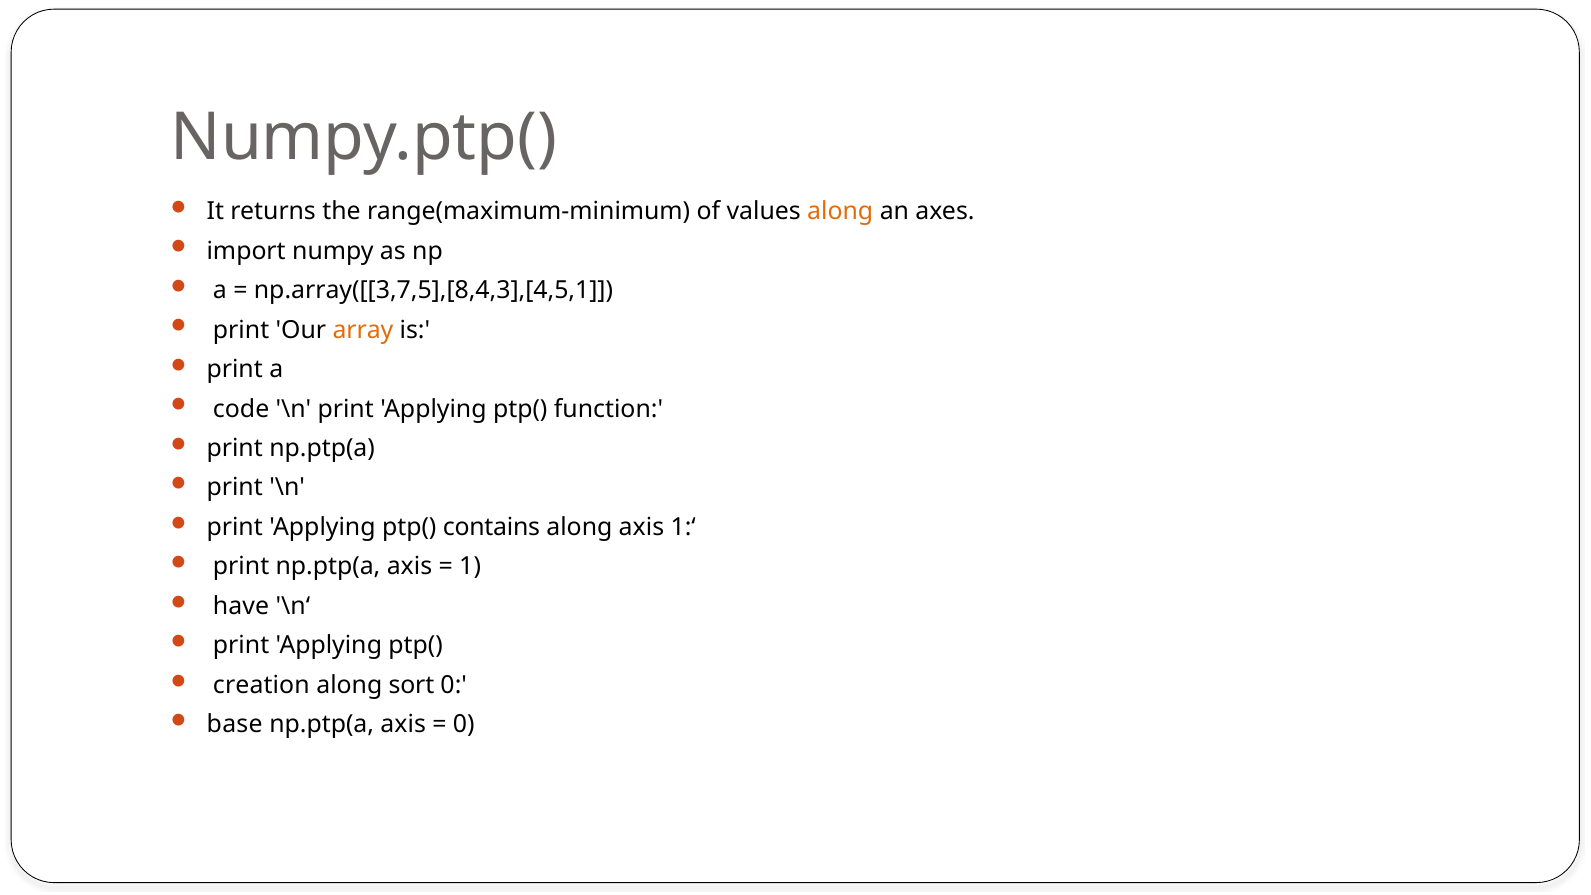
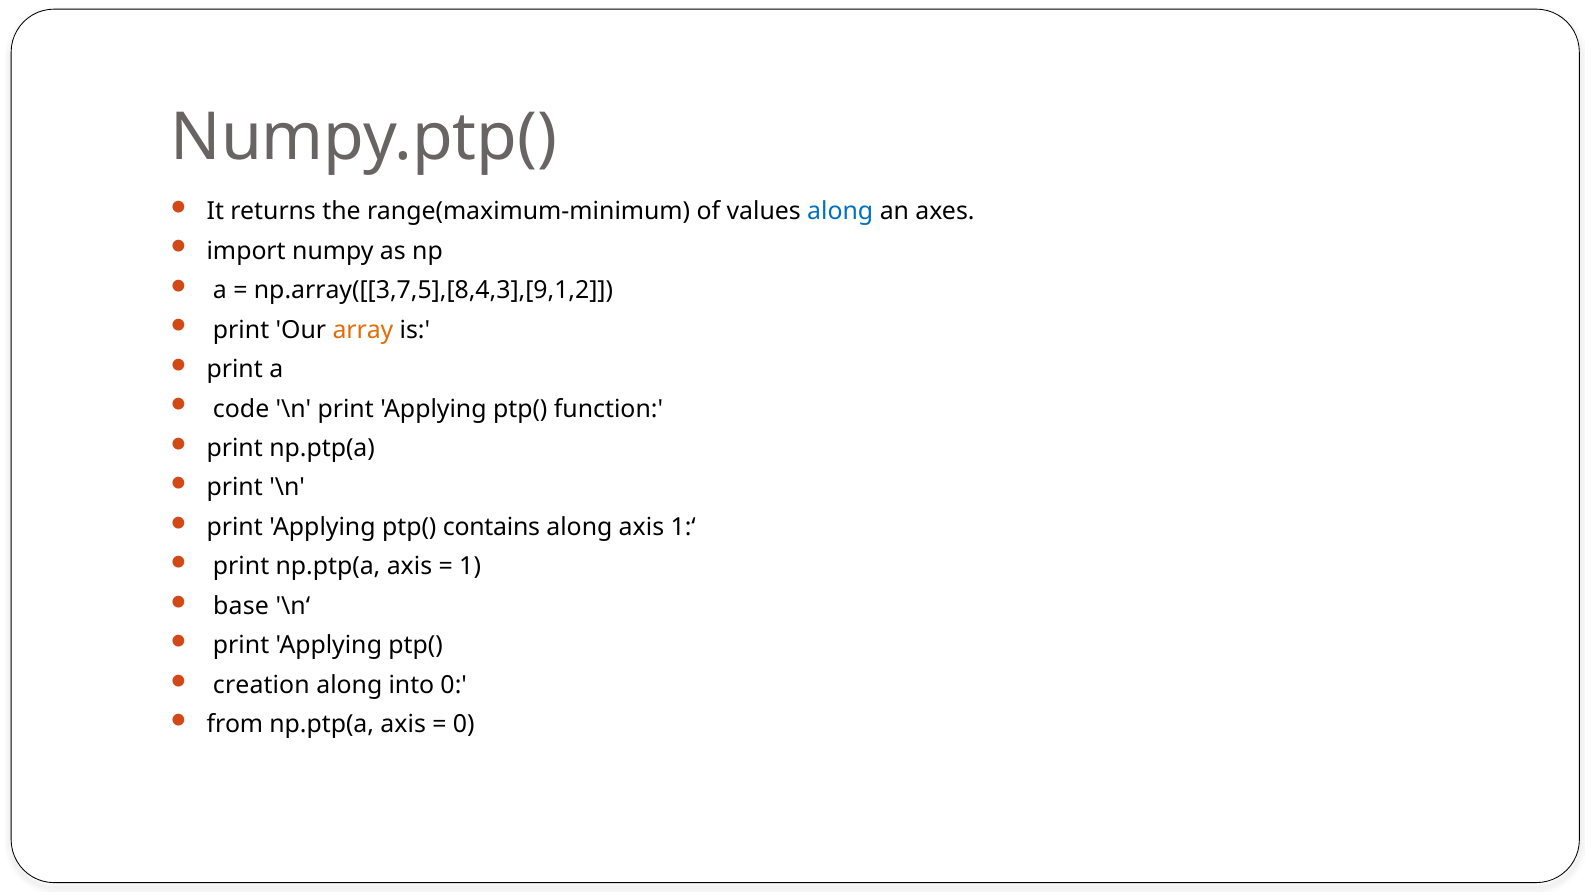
along at (840, 211) colour: orange -> blue
np.array([[3,7,5],[8,4,3],[4,5,1: np.array([[3,7,5],[8,4,3],[4,5,1 -> np.array([[3,7,5],[8,4,3],[9,1,2
have: have -> base
sort: sort -> into
base: base -> from
